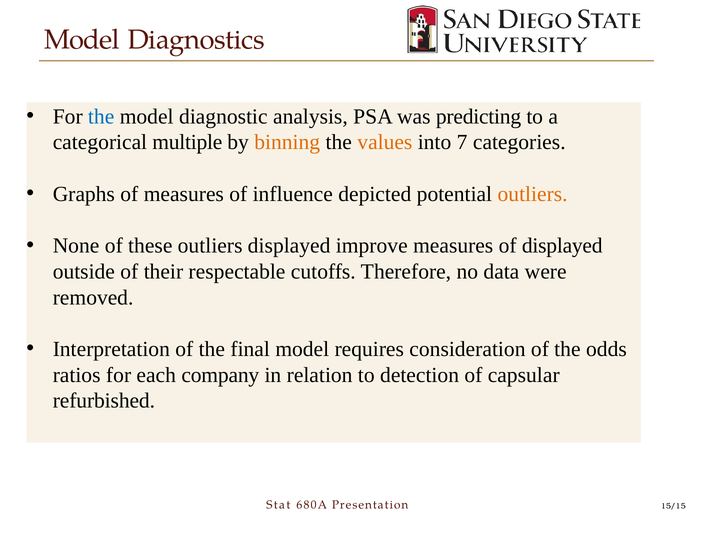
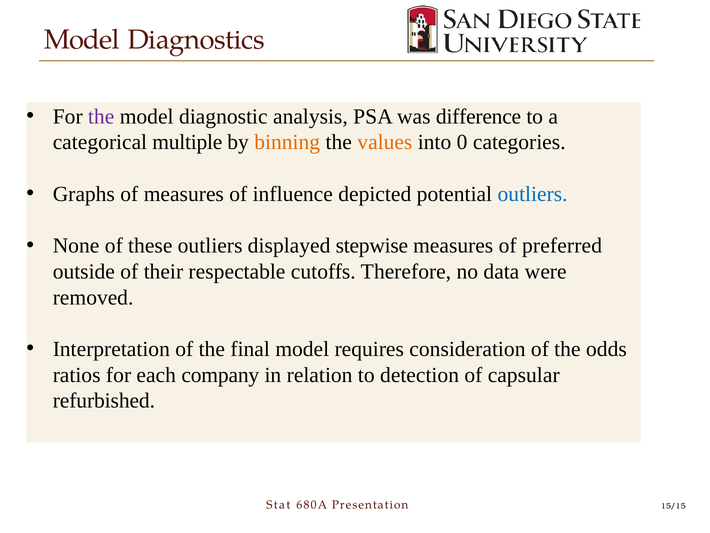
the at (101, 117) colour: blue -> purple
predicting: predicting -> difference
7: 7 -> 0
outliers at (533, 194) colour: orange -> blue
improve: improve -> stepwise
of displayed: displayed -> preferred
